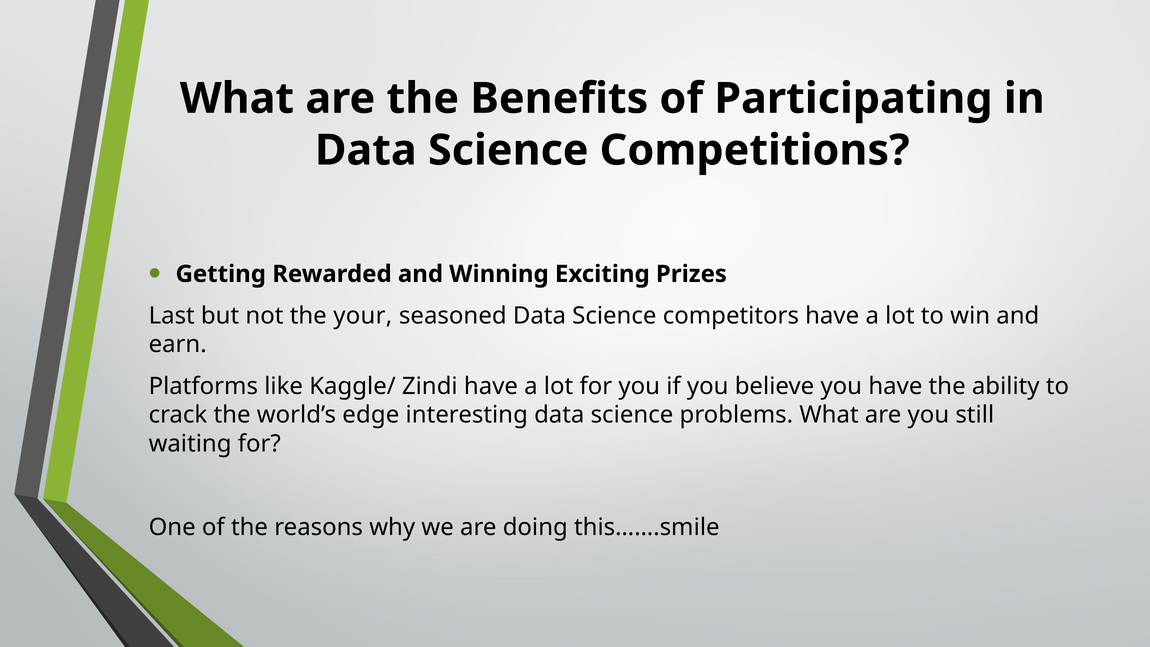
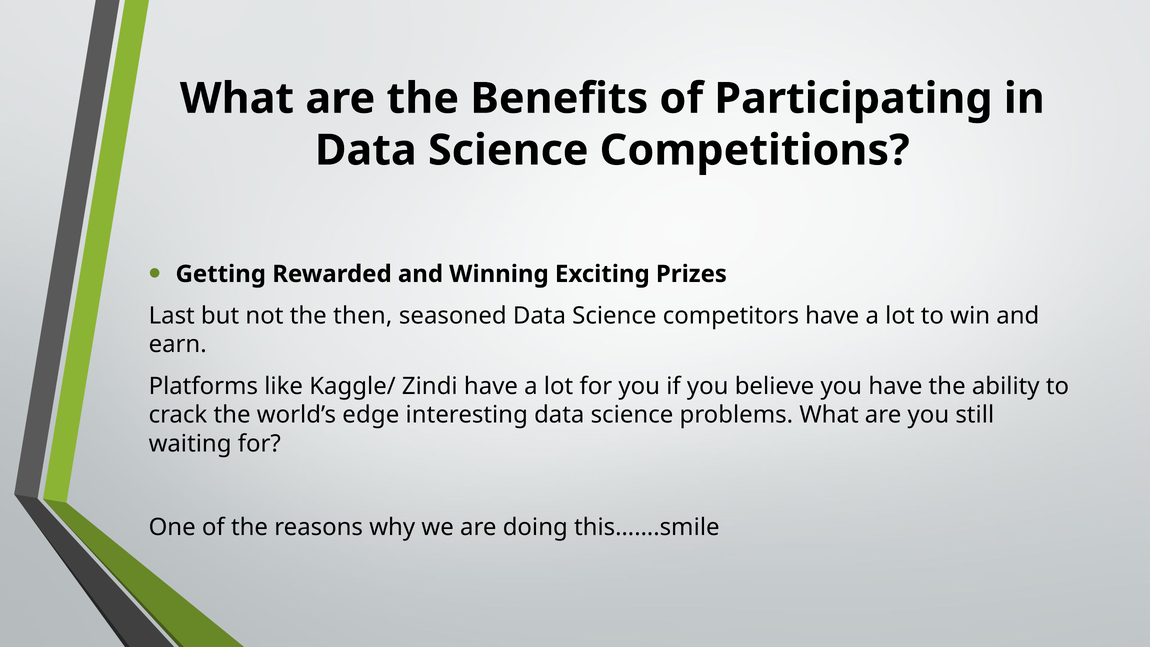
your: your -> then
